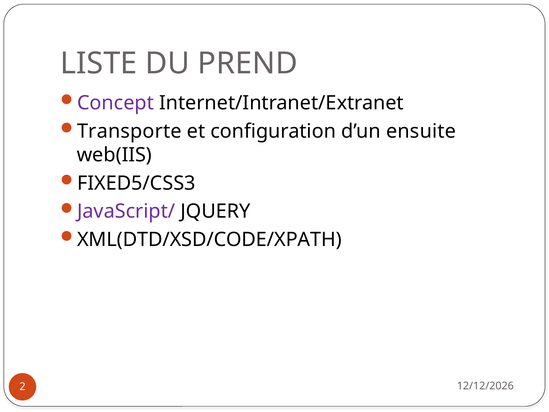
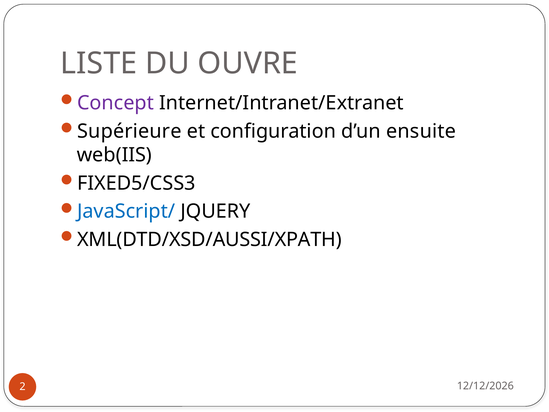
PREND: PREND -> OUVRE
Transporte: Transporte -> Supérieure
JavaScript/ colour: purple -> blue
XML(DTD/XSD/CODE/XPATH: XML(DTD/XSD/CODE/XPATH -> XML(DTD/XSD/AUSSI/XPATH
